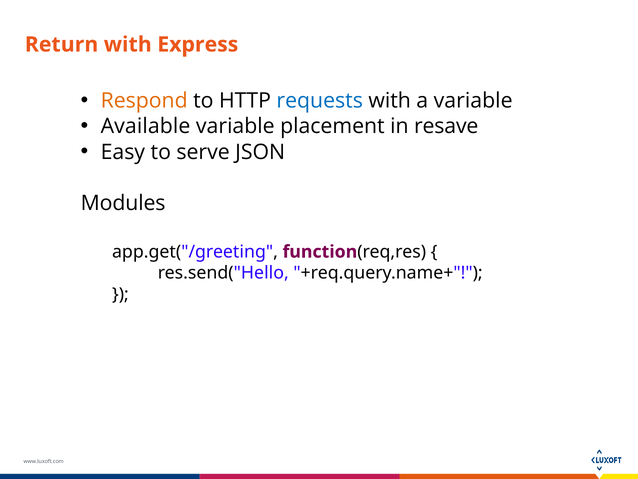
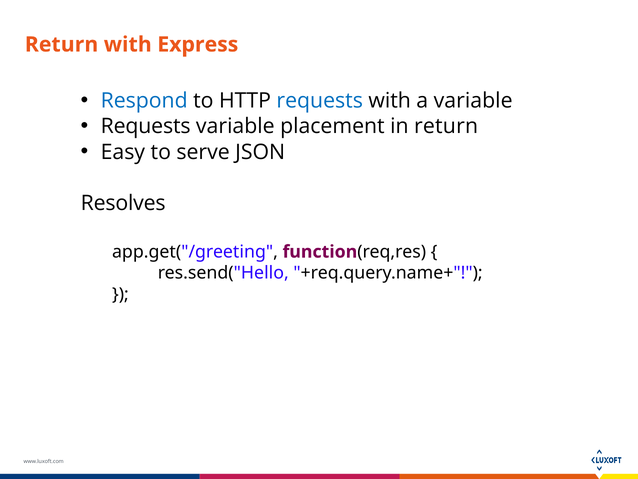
Respond colour: orange -> blue
Available at (146, 126): Available -> Requests
in resave: resave -> return
Modules: Modules -> Resolves
